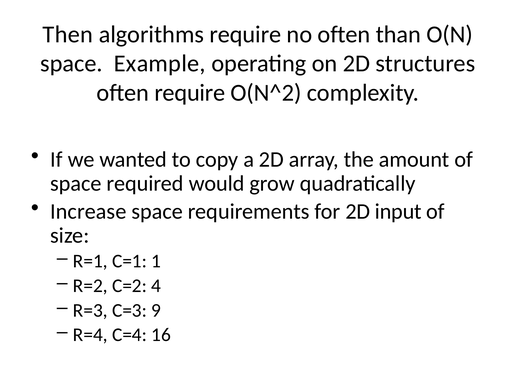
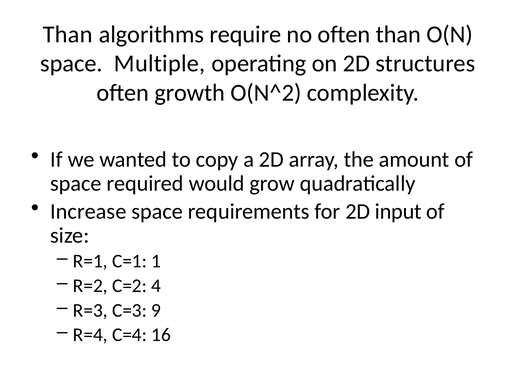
Then at (68, 34): Then -> Than
Example: Example -> Multiple
often require: require -> growth
